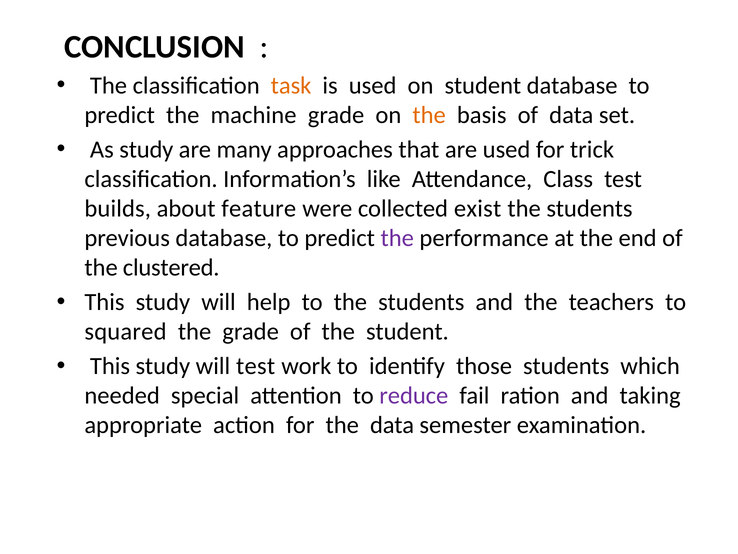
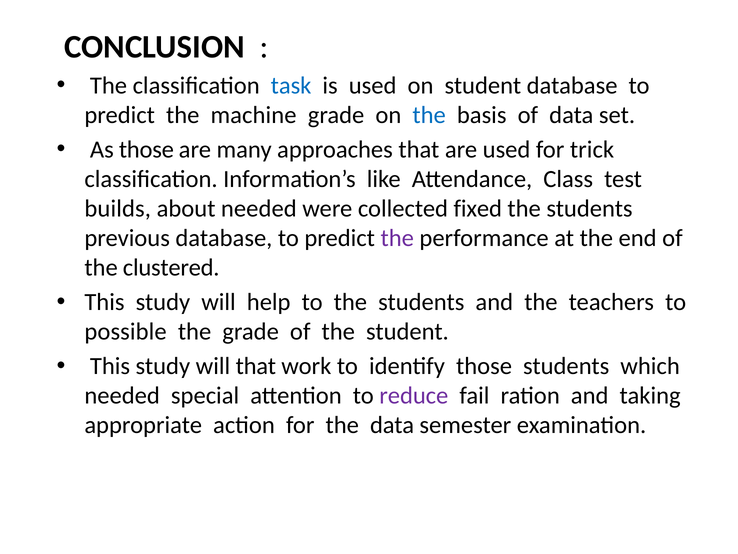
task colour: orange -> blue
the at (429, 115) colour: orange -> blue
As study: study -> those
about feature: feature -> needed
exist: exist -> fixed
squared: squared -> possible
will test: test -> that
